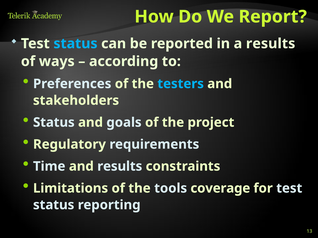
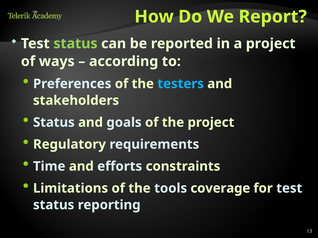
status at (75, 44) colour: light blue -> light green
a results: results -> project
and results: results -> efforts
